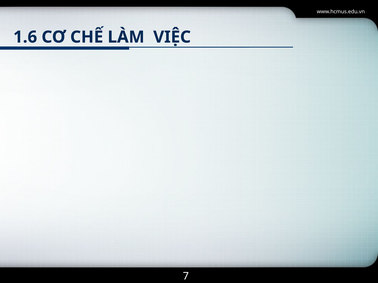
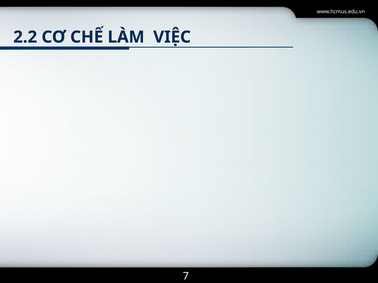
1.6: 1.6 -> 2.2
